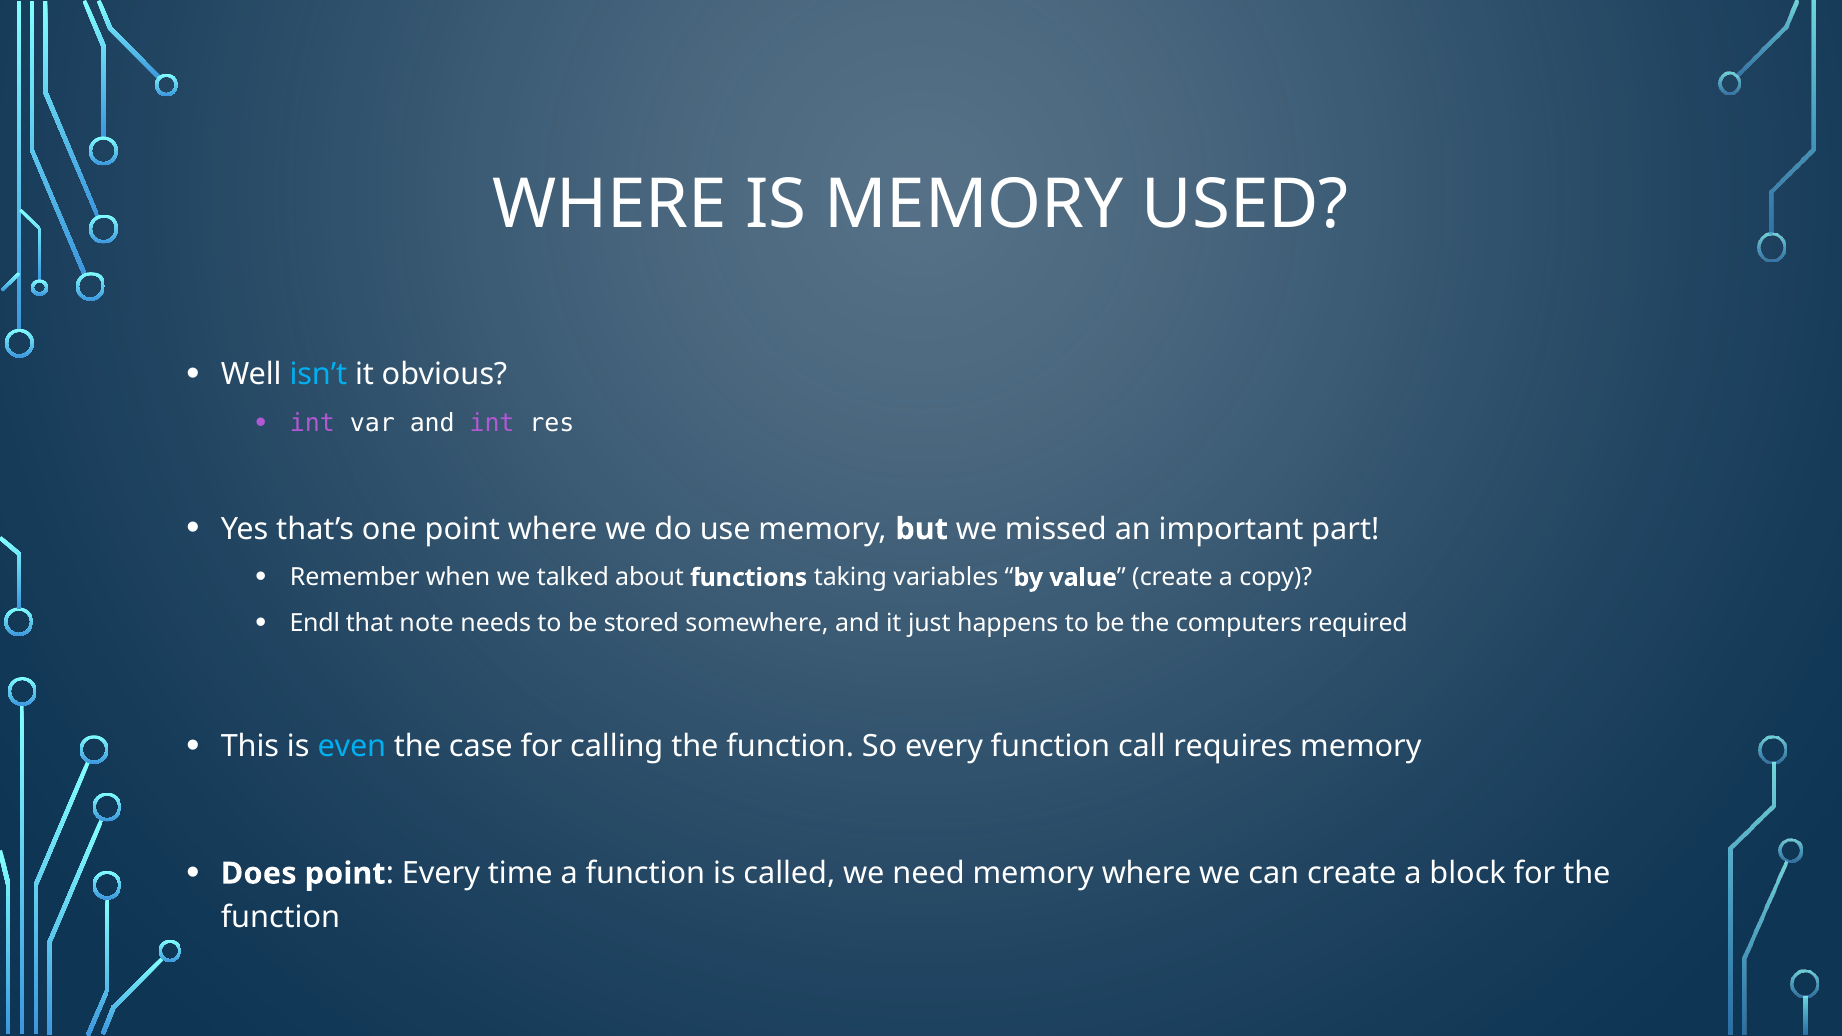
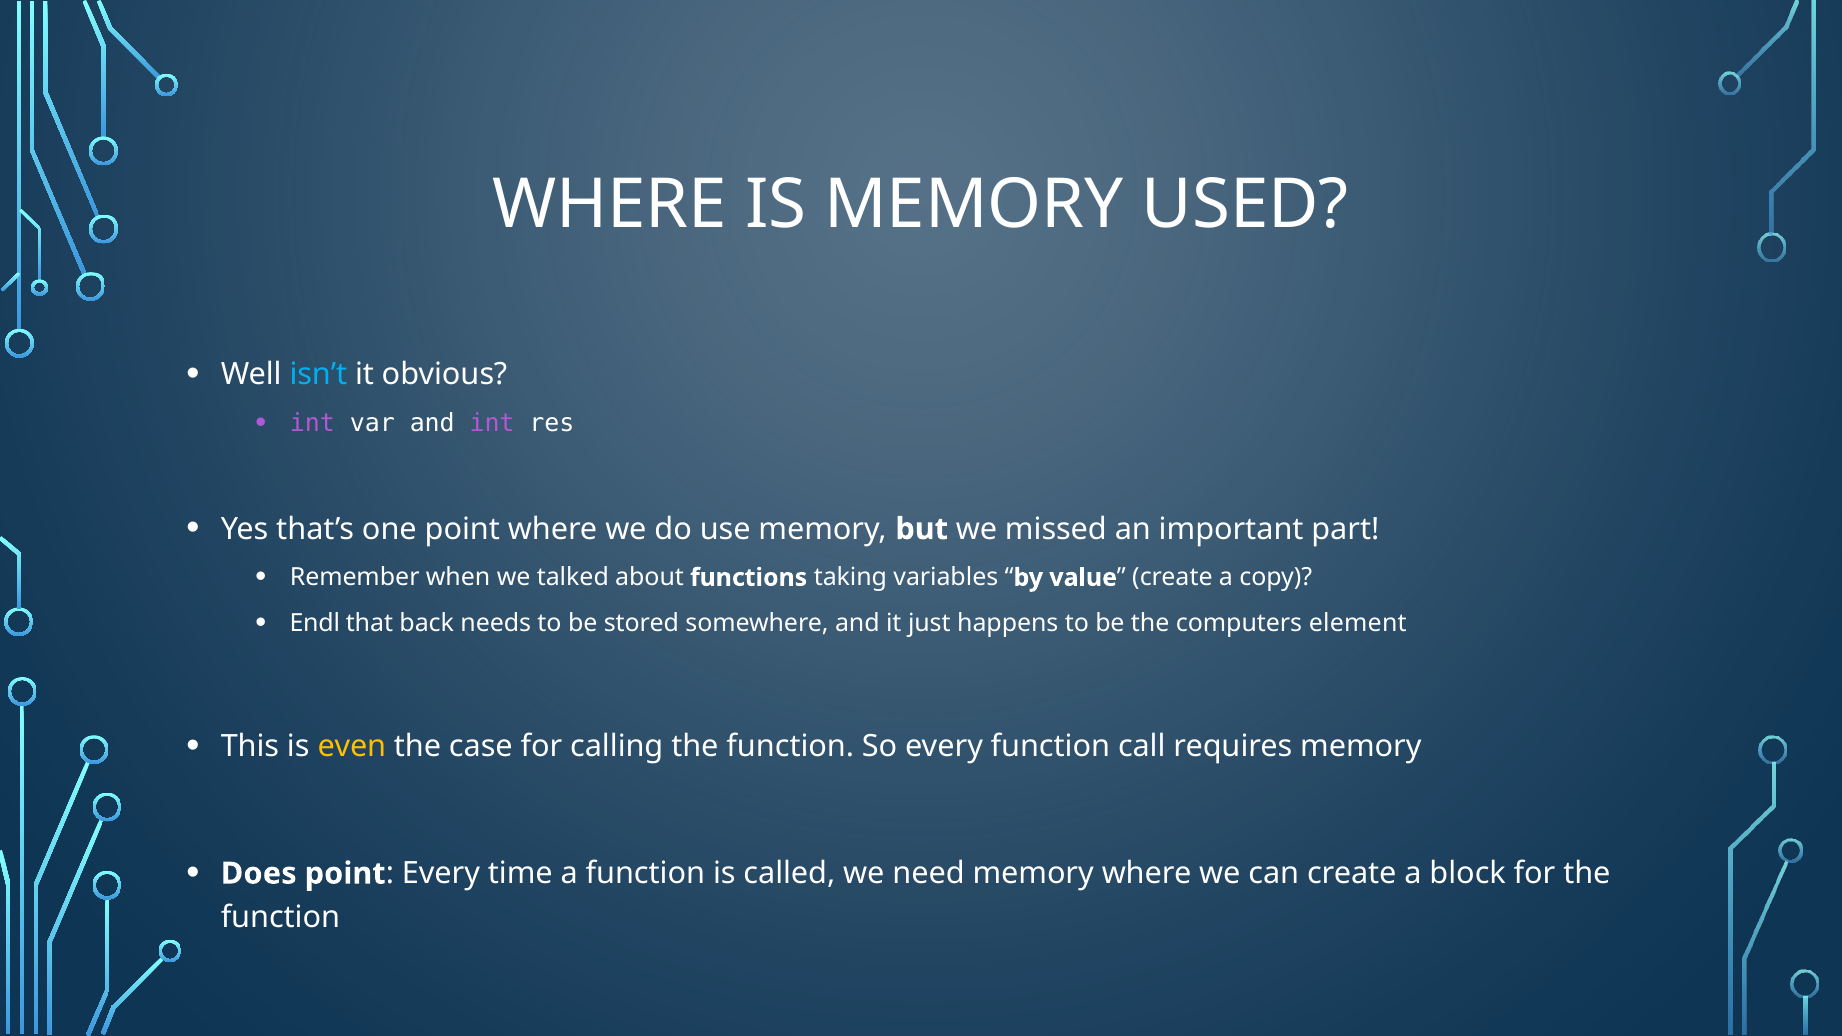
note: note -> back
required: required -> element
even colour: light blue -> yellow
